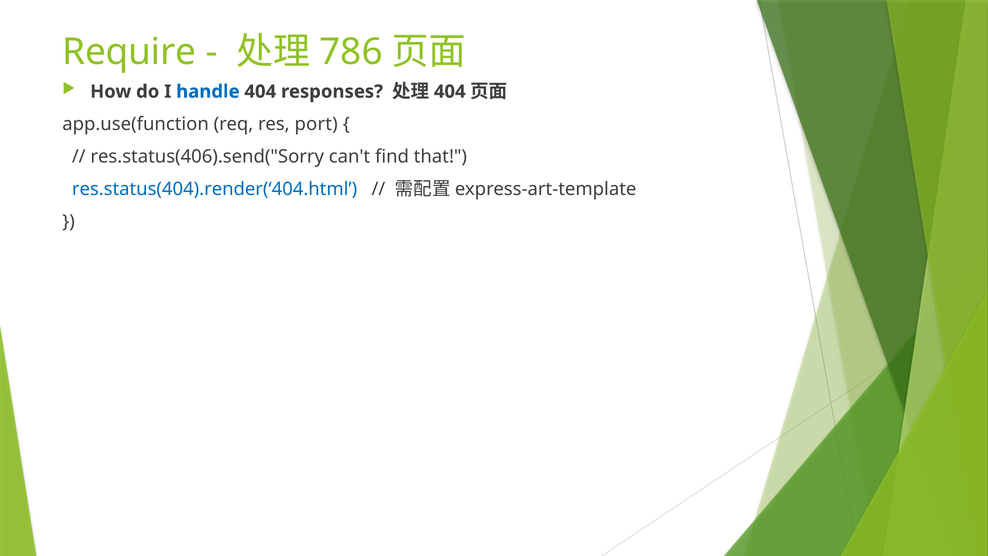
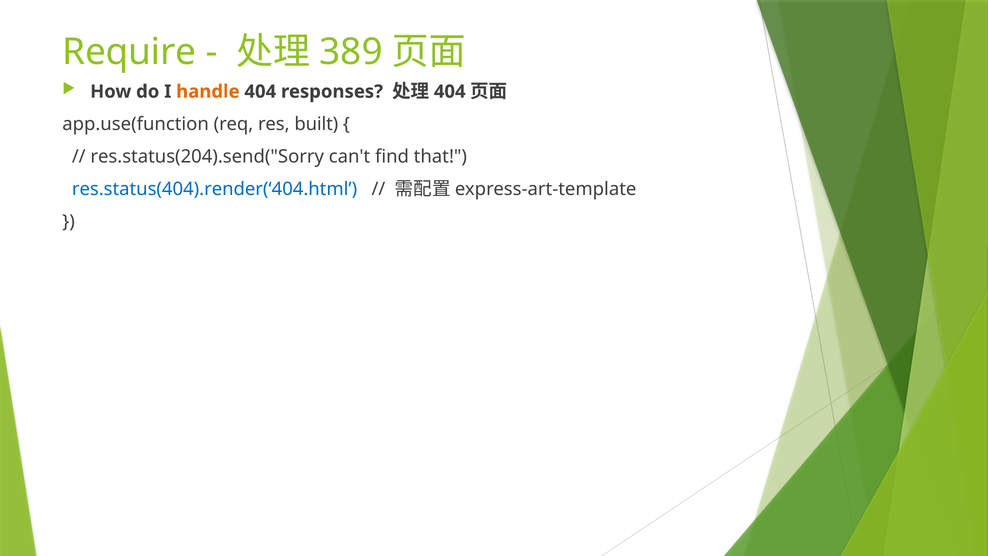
786: 786 -> 389
handle colour: blue -> orange
port: port -> built
res.status(406).send("Sorry: res.status(406).send("Sorry -> res.status(204).send("Sorry
